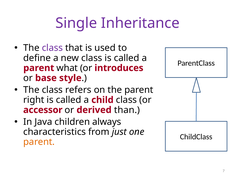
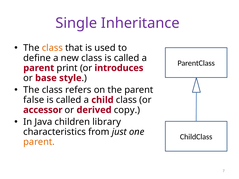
class at (52, 48) colour: purple -> orange
what: what -> print
right: right -> false
than: than -> copy
always: always -> library
